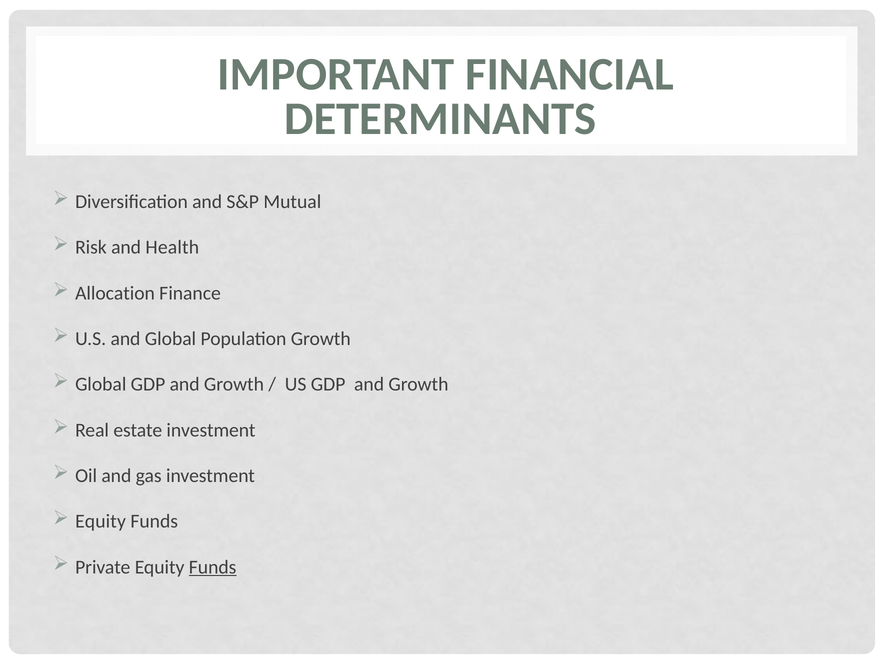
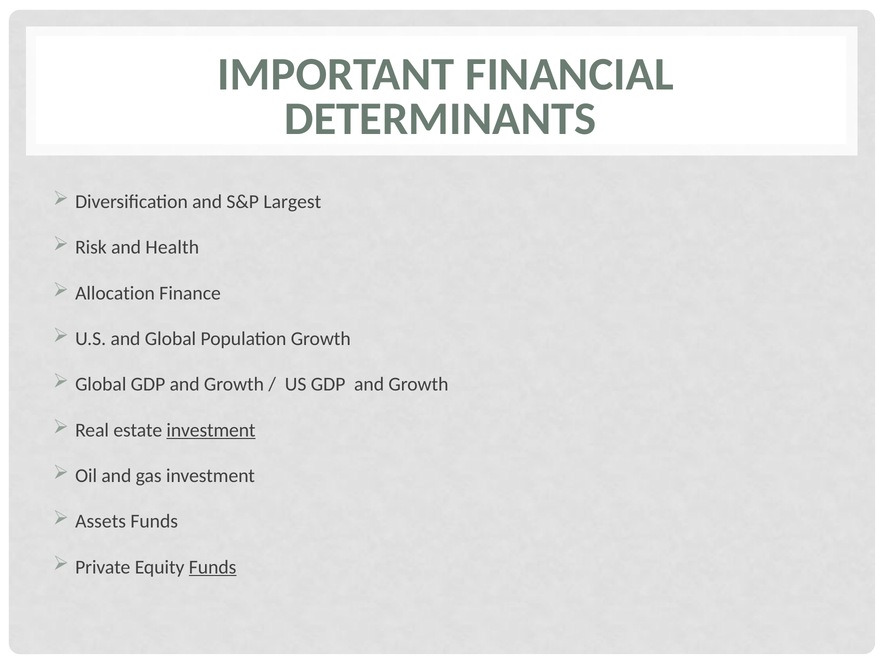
Mutual: Mutual -> Largest
investment at (211, 430) underline: none -> present
Equity at (101, 521): Equity -> Assets
